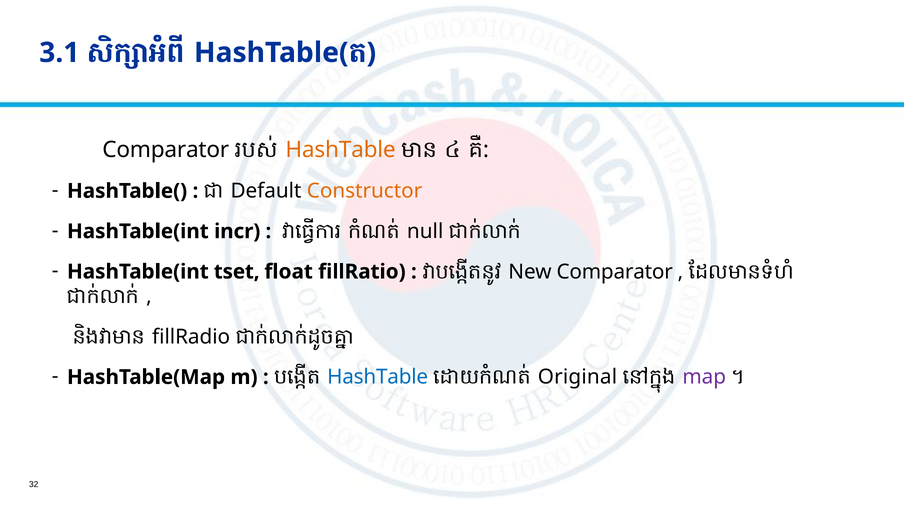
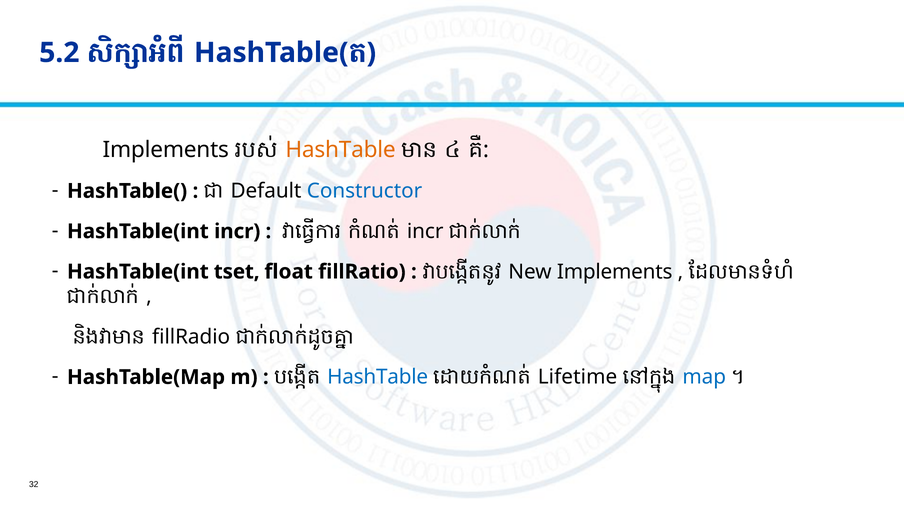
3.1: 3.1 -> 5.2
Comparator at (166, 150): Comparator -> Implements
Constructor colour: orange -> blue
null at (425, 232): null -> incr
New Comparator: Comparator -> Implements
Original: Original -> Lifetime
map colour: purple -> blue
